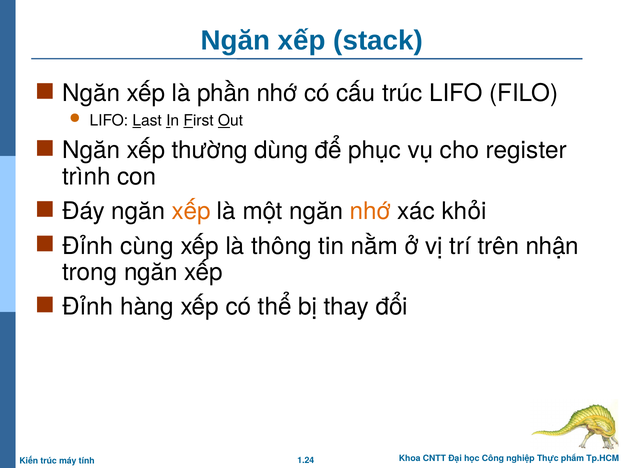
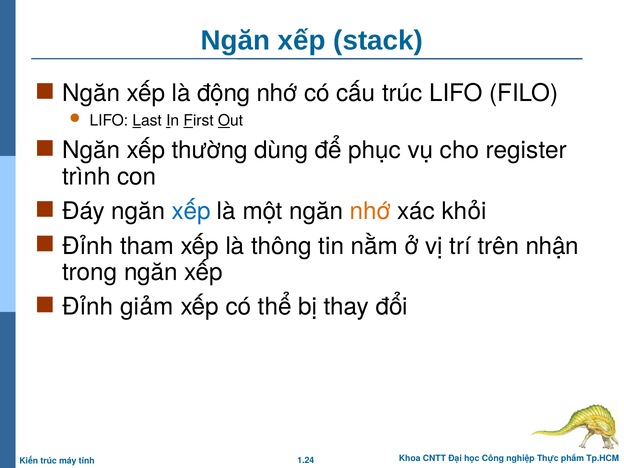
phần: phần -> động
xếp at (191, 211) colour: orange -> blue
cùng: cùng -> tham
hàng: hàng -> giảm
